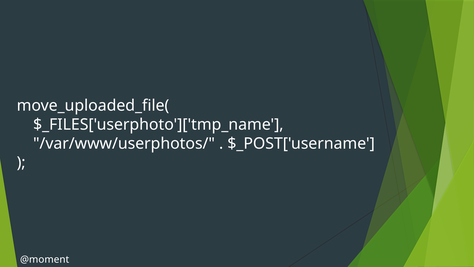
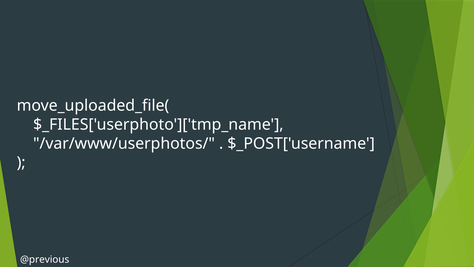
@moment: @moment -> @previous
